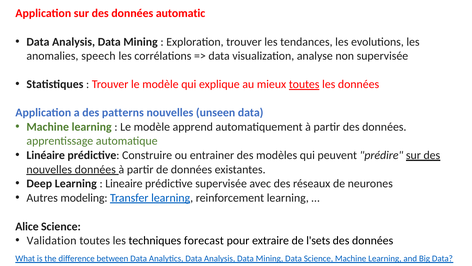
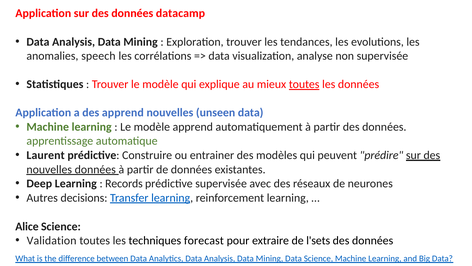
automatic: automatic -> datacamp
des patterns: patterns -> apprend
Linéaire: Linéaire -> Laurent
Lineaire: Lineaire -> Records
modeling: modeling -> decisions
